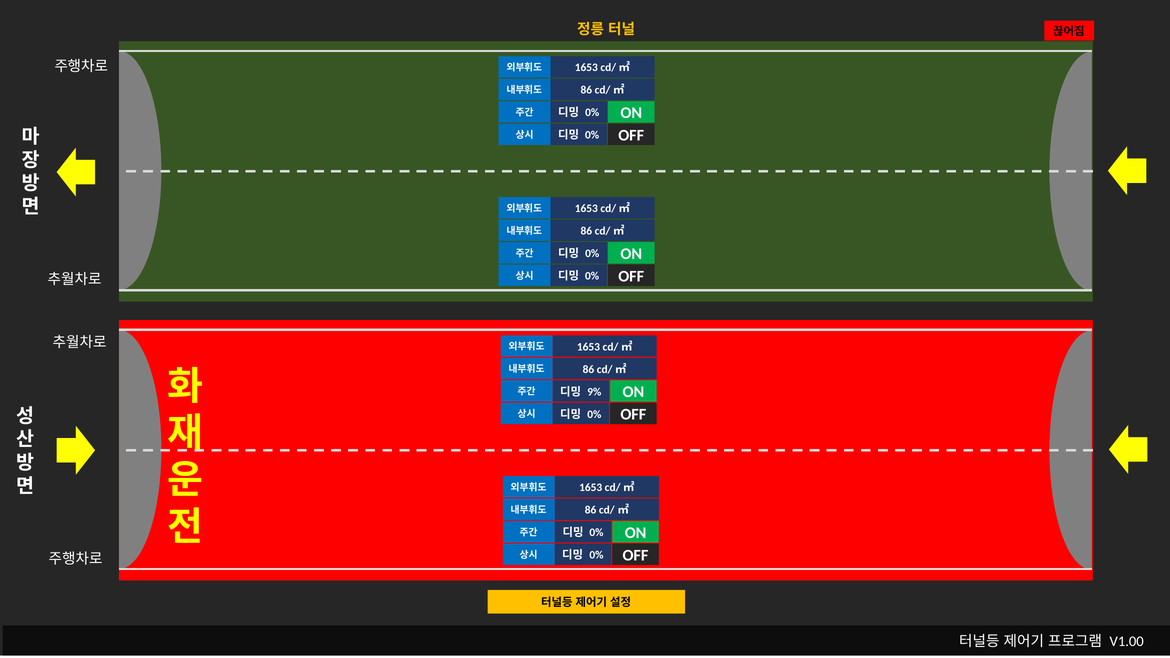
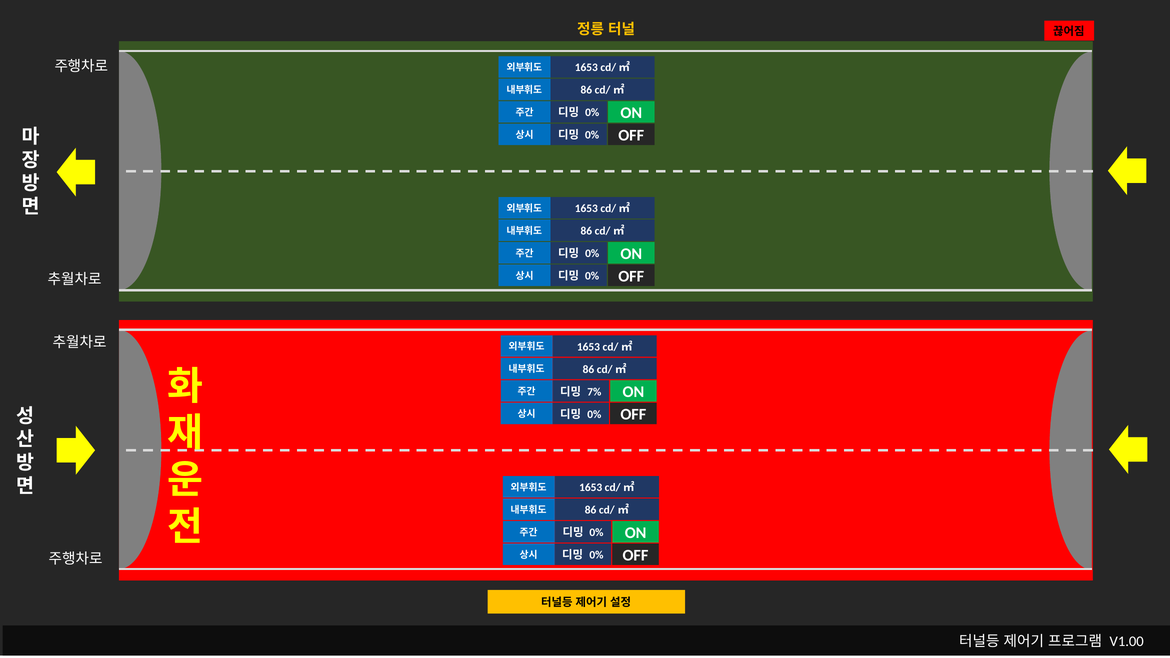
9%: 9% -> 7%
